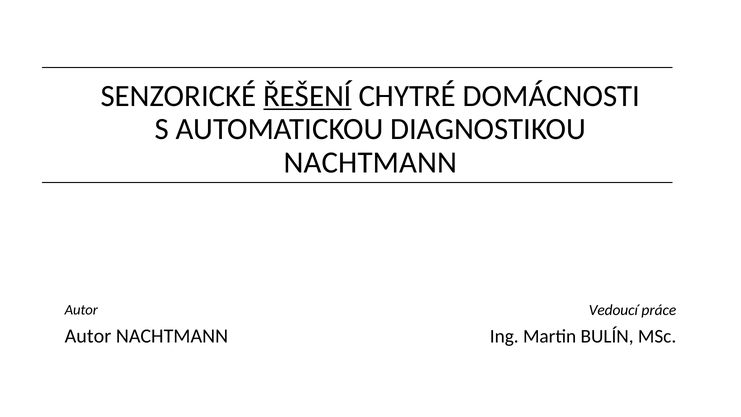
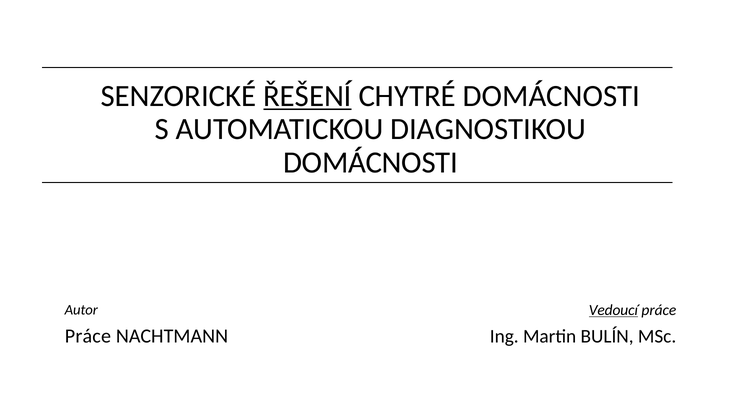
NACHTMANN at (370, 163): NACHTMANN -> DOMÁCNOSTI
Vedoucí underline: none -> present
Autor at (88, 336): Autor -> Práce
